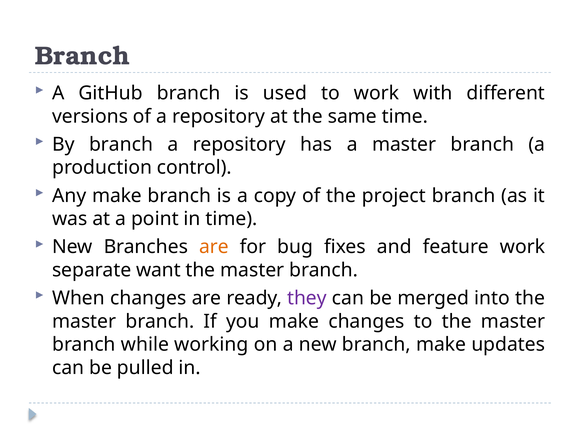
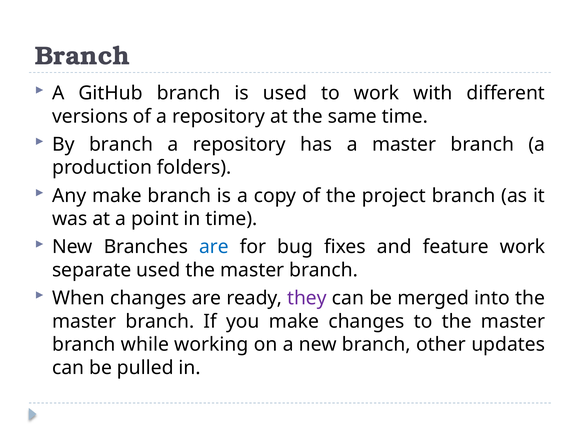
control: control -> folders
are at (214, 247) colour: orange -> blue
separate want: want -> used
branch make: make -> other
